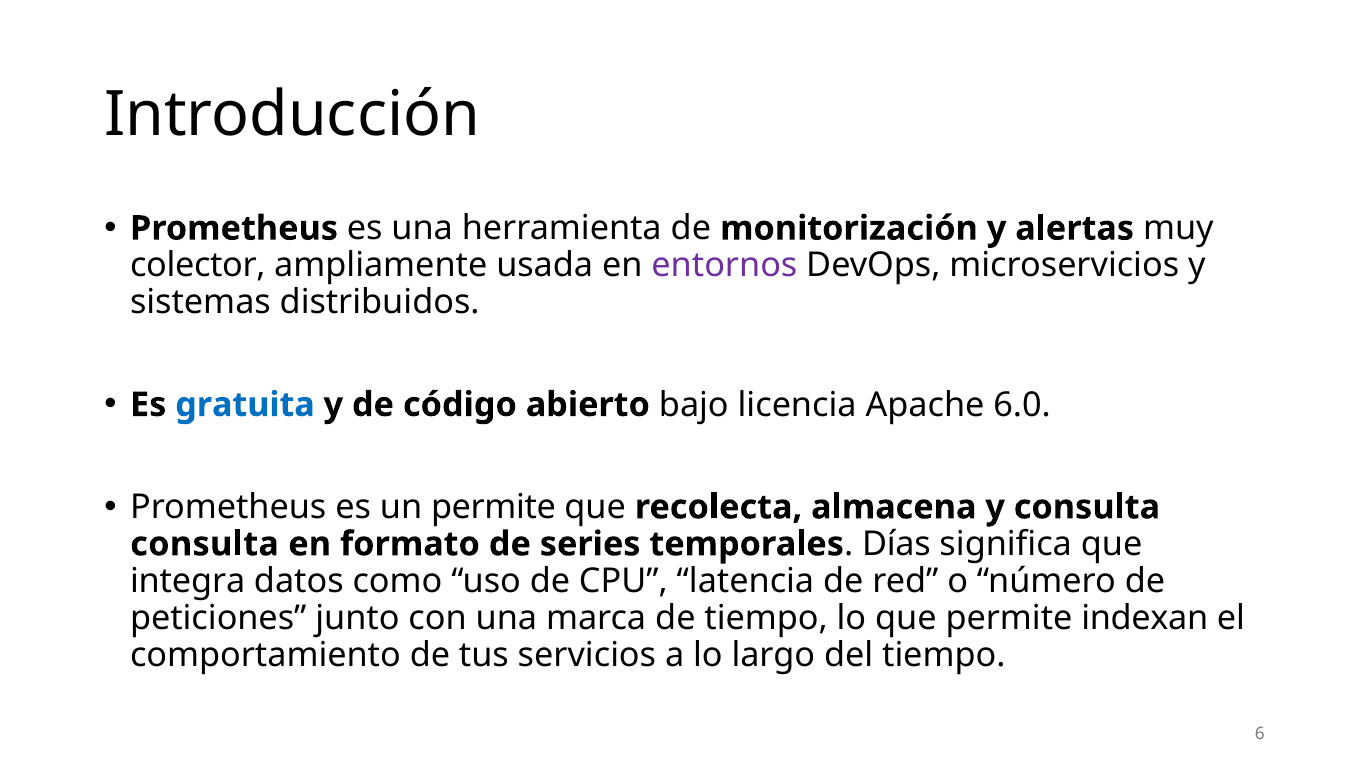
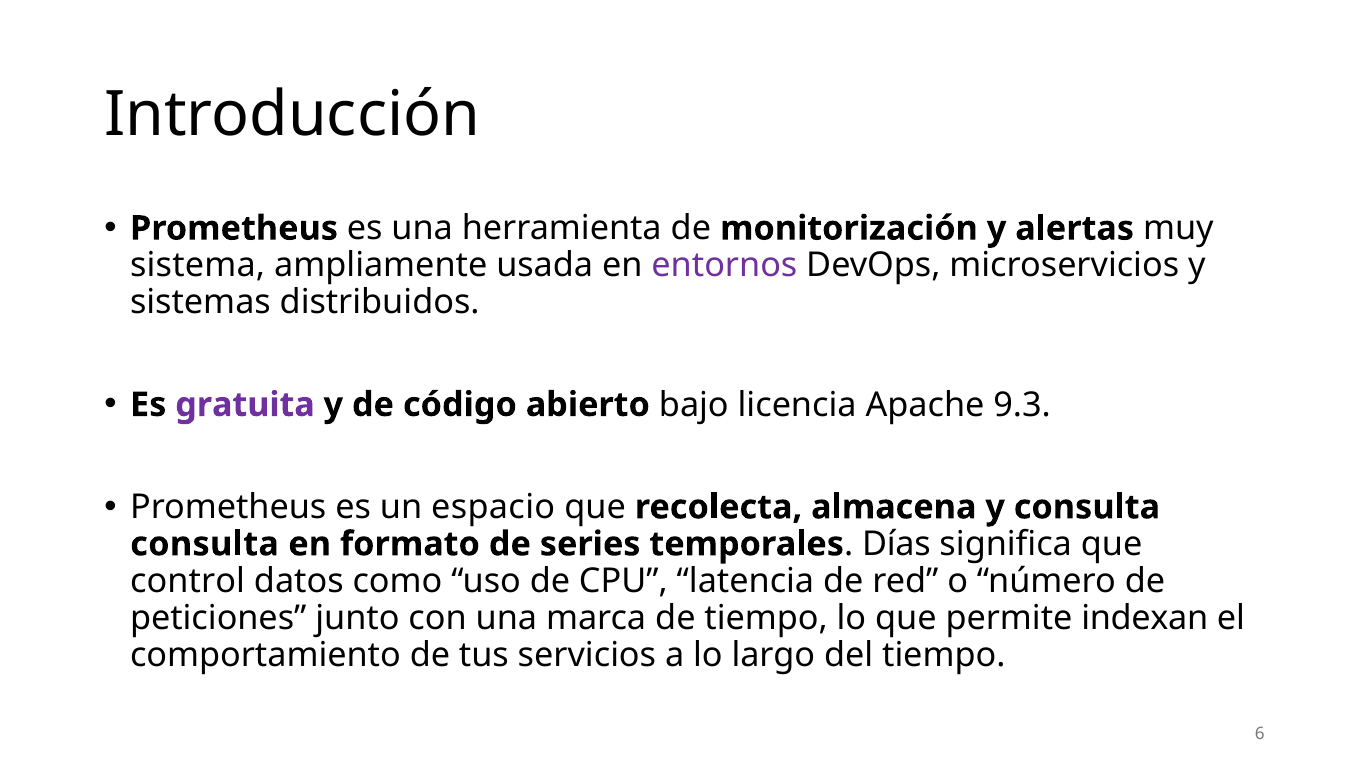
colector: colector -> sistema
gratuita colour: blue -> purple
6.0: 6.0 -> 9.3
un permite: permite -> espacio
integra: integra -> control
